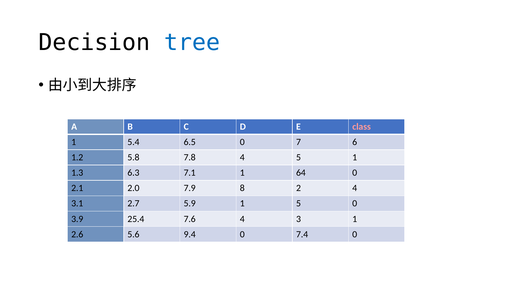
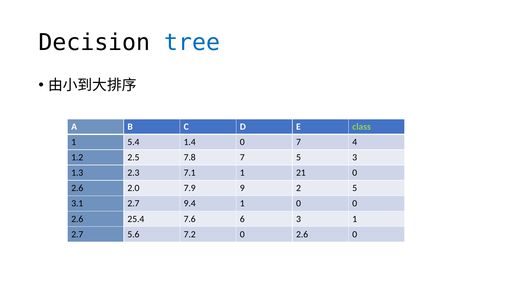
class colour: pink -> light green
6.5: 6.5 -> 1.4
6: 6 -> 4
5.8: 5.8 -> 2.5
7.8 4: 4 -> 7
5 1: 1 -> 3
6.3: 6.3 -> 2.3
64: 64 -> 21
2.1 at (77, 189): 2.1 -> 2.6
8: 8 -> 9
2 4: 4 -> 5
5.9: 5.9 -> 9.4
1 5: 5 -> 0
3.9 at (77, 219): 3.9 -> 2.6
7.6 4: 4 -> 6
2.6 at (77, 235): 2.6 -> 2.7
9.4: 9.4 -> 7.2
7.4 at (302, 235): 7.4 -> 2.6
